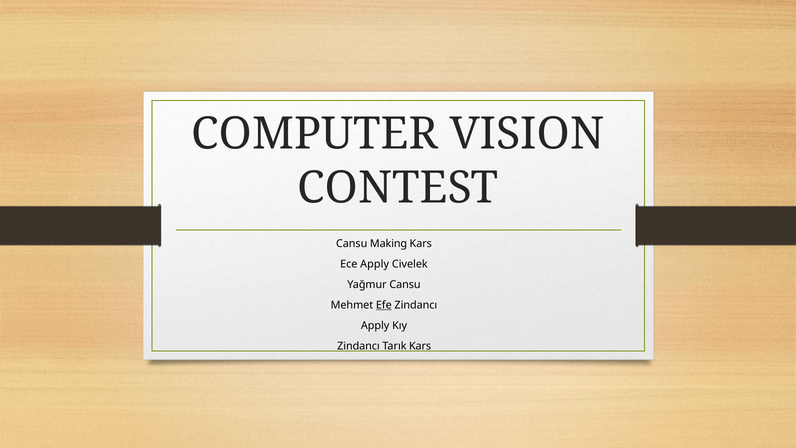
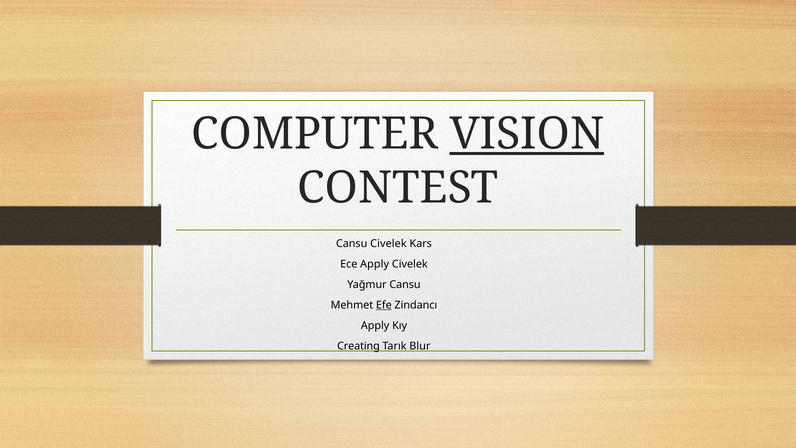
VISION underline: none -> present
Cansu Making: Making -> Civelek
Zindancı at (358, 346): Zindancı -> Creating
Tarık Kars: Kars -> Blur
